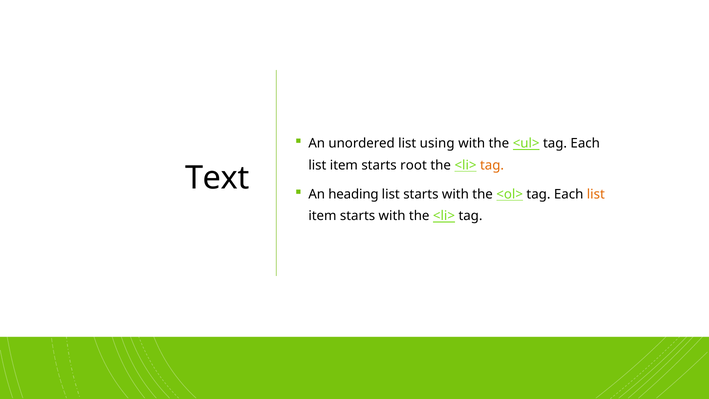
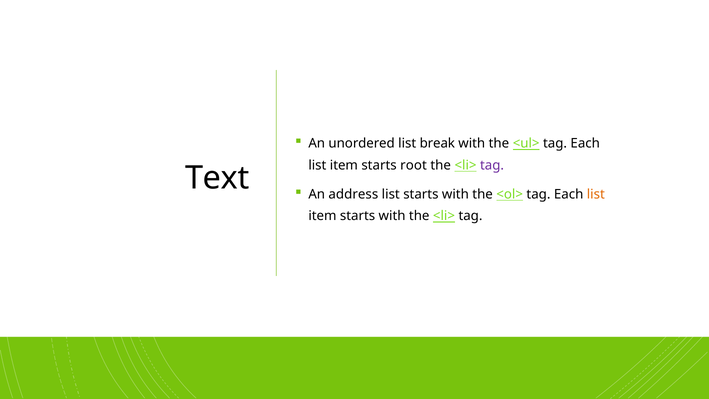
using: using -> break
tag at (492, 165) colour: orange -> purple
heading: heading -> address
